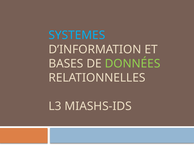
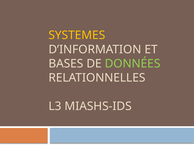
SYSTEMES colour: light blue -> yellow
